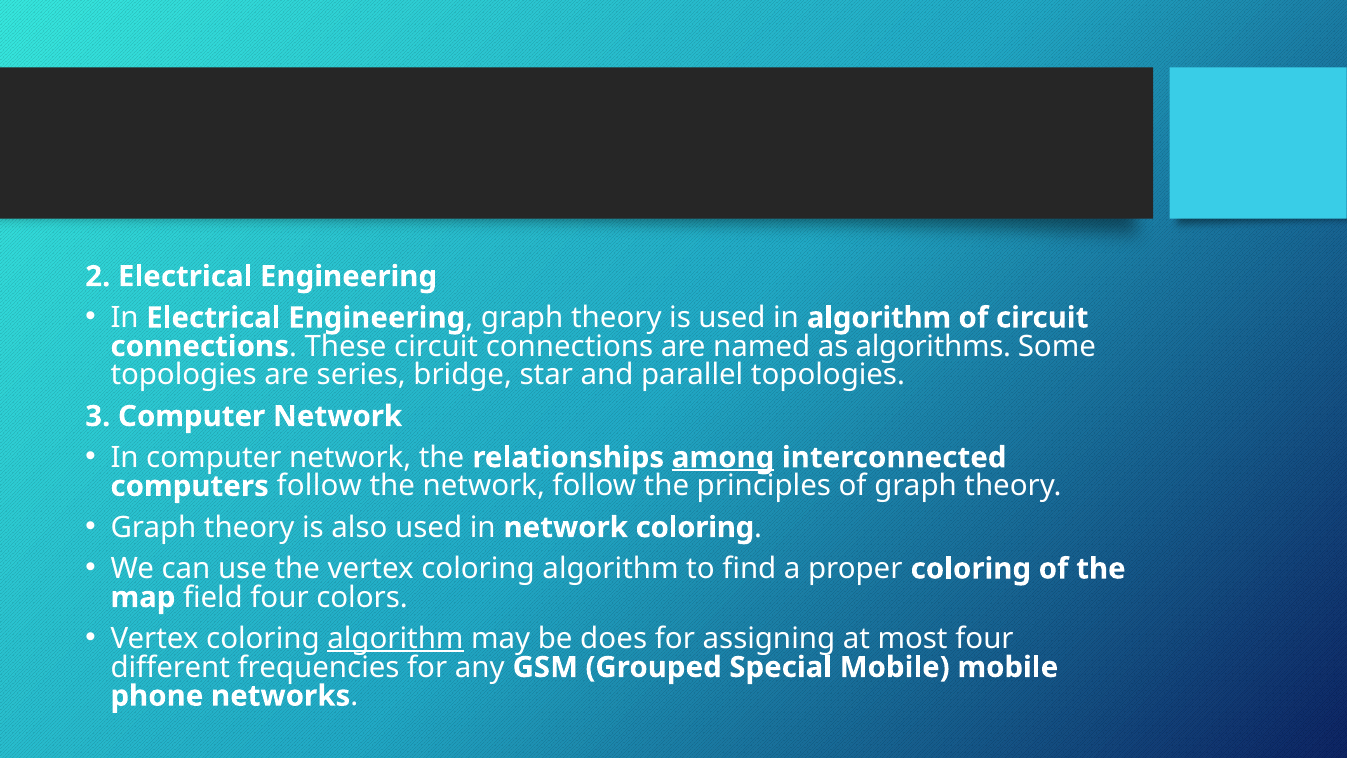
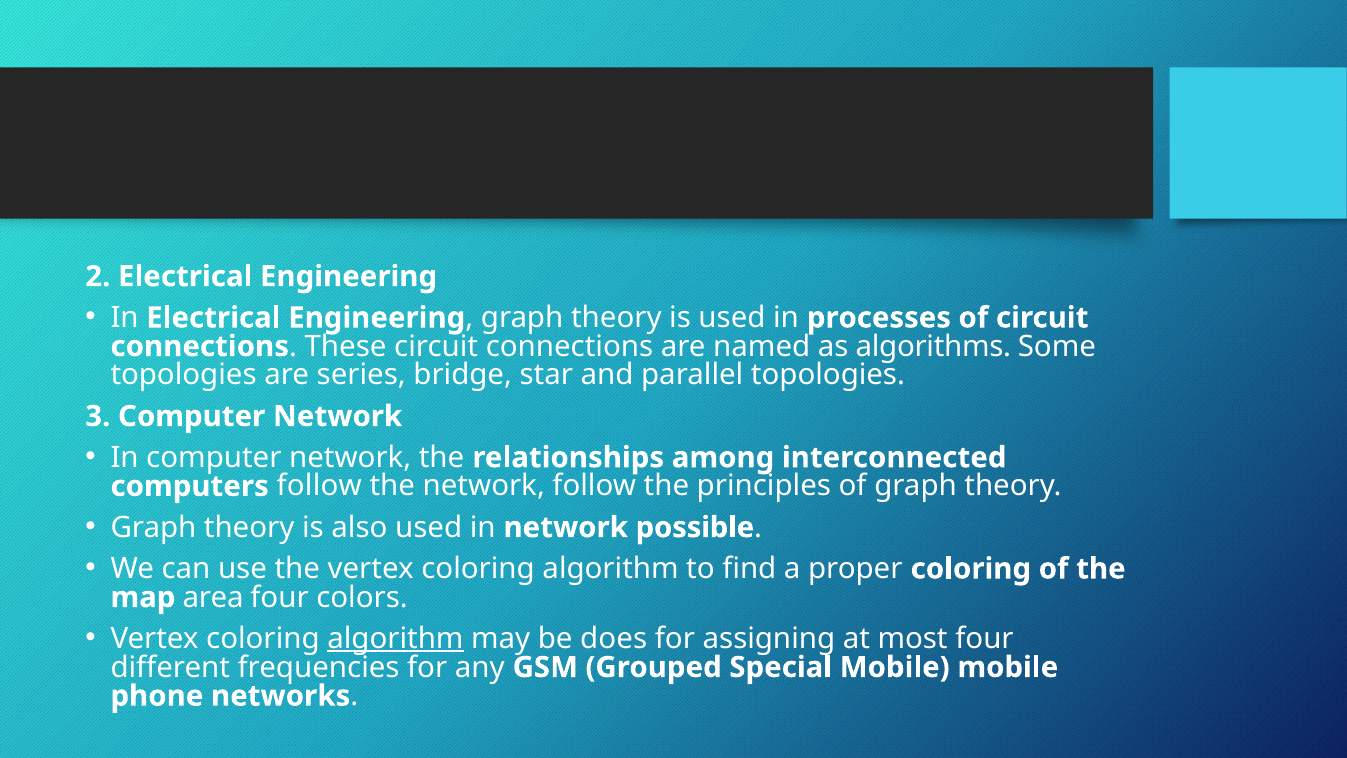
in algorithm: algorithm -> processes
among underline: present -> none
network coloring: coloring -> possible
field: field -> area
